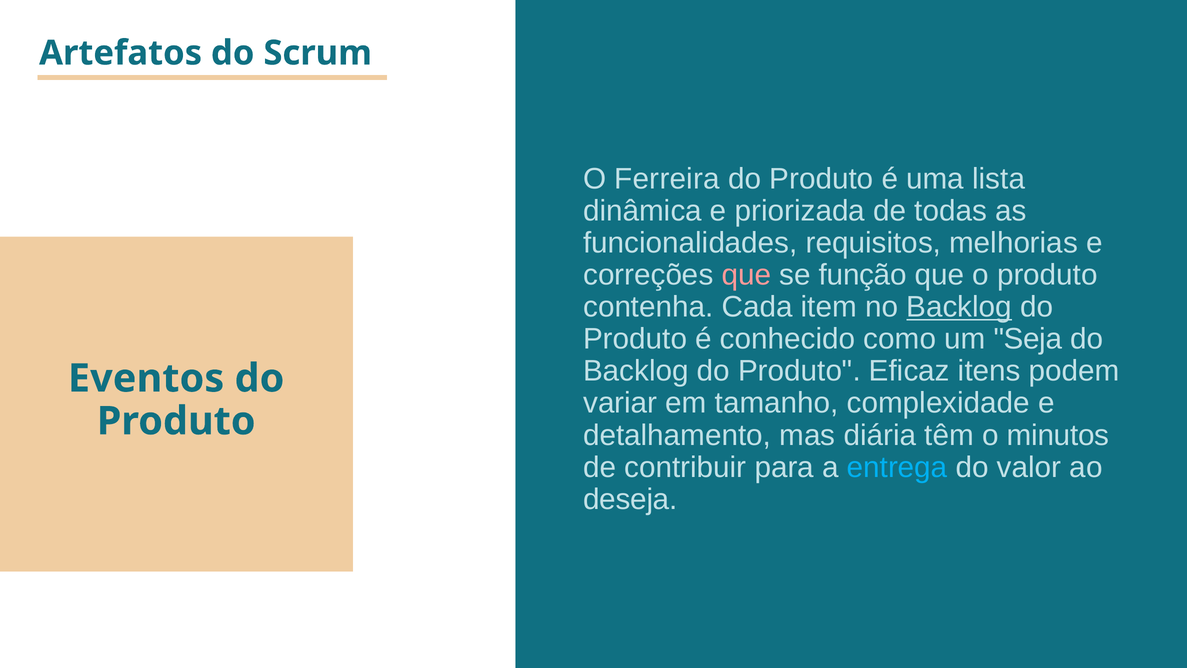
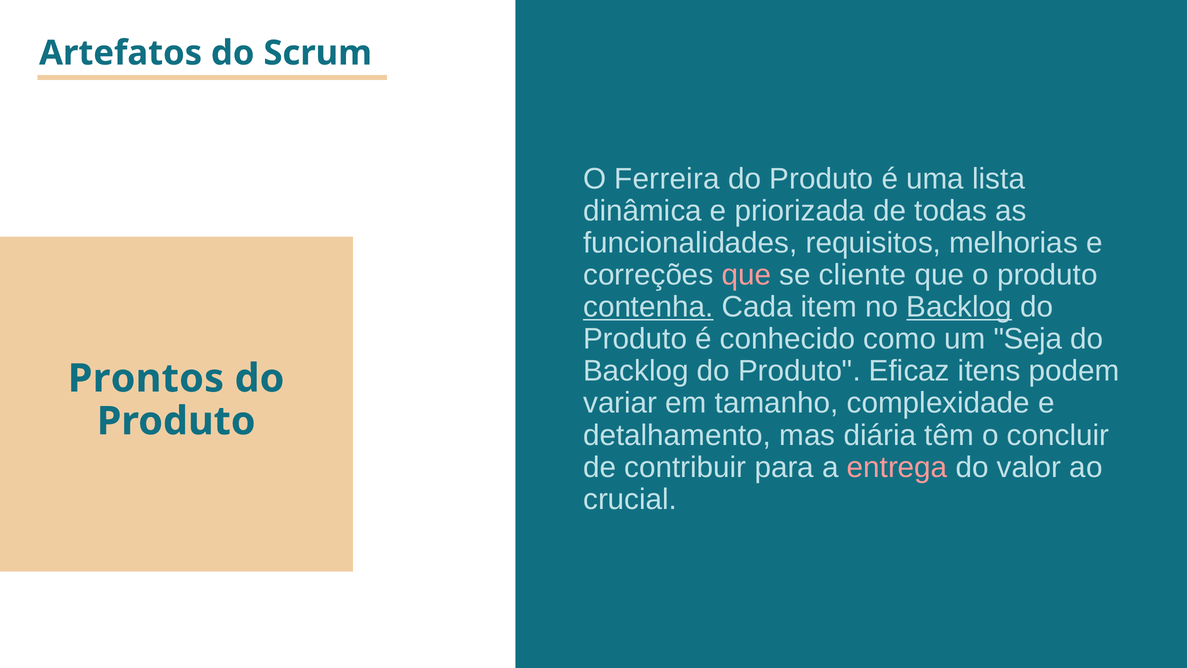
função: função -> cliente
contenha underline: none -> present
Eventos: Eventos -> Prontos
minutos: minutos -> concluir
entrega colour: light blue -> pink
deseja: deseja -> crucial
